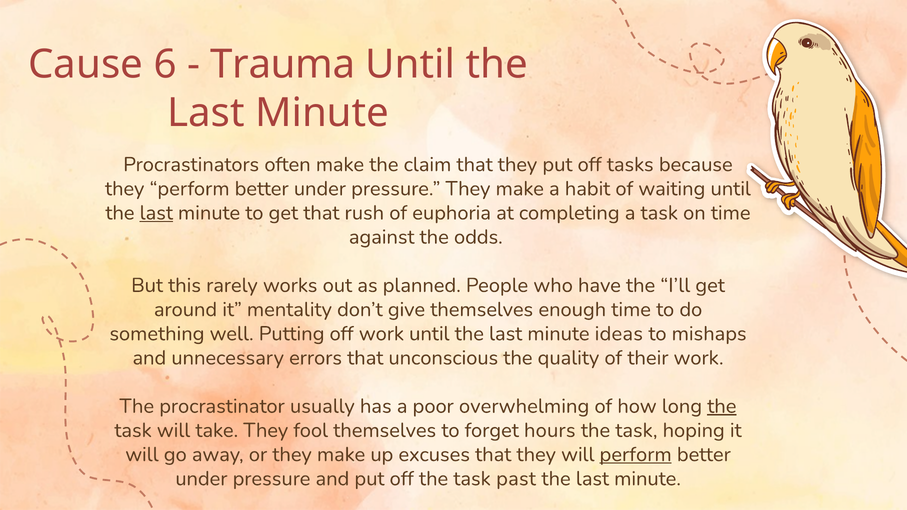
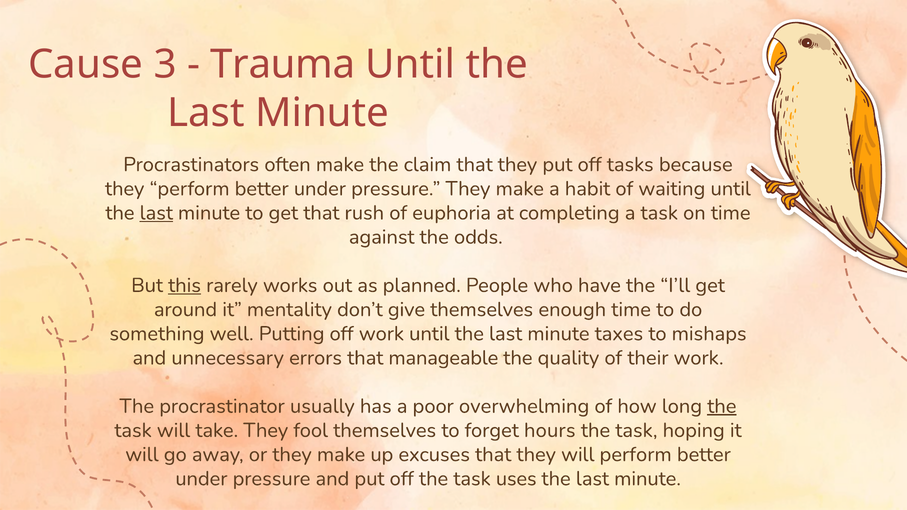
6: 6 -> 3
this underline: none -> present
ideas: ideas -> taxes
unconscious: unconscious -> manageable
perform at (636, 455) underline: present -> none
past: past -> uses
